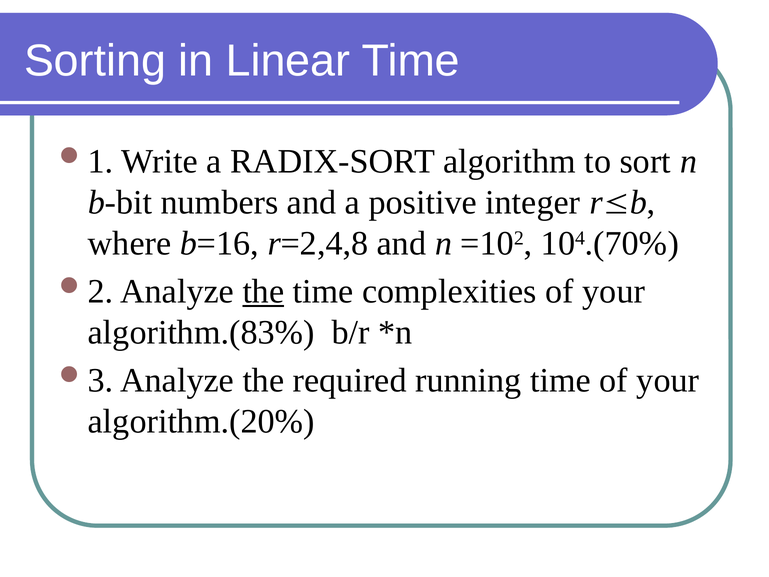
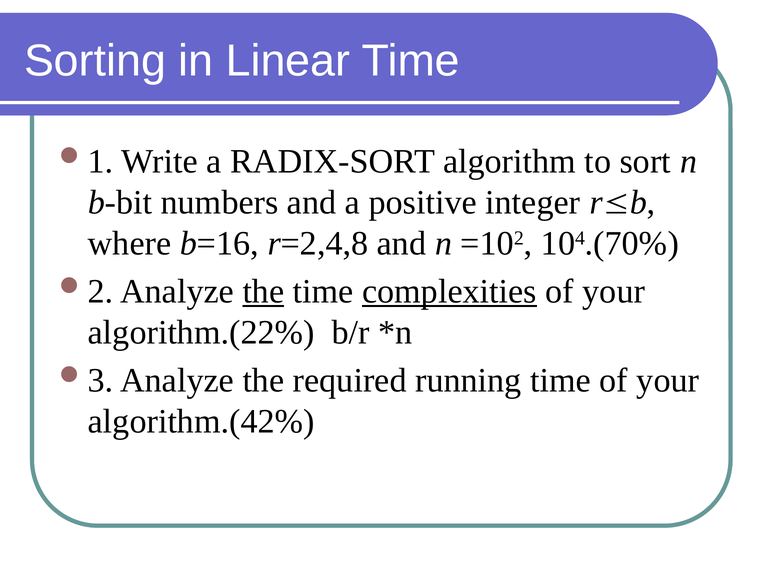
complexities underline: none -> present
algorithm.(83%: algorithm.(83% -> algorithm.(22%
algorithm.(20%: algorithm.(20% -> algorithm.(42%
